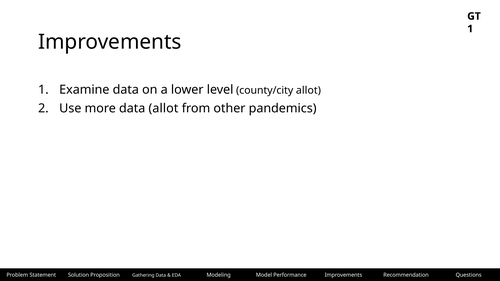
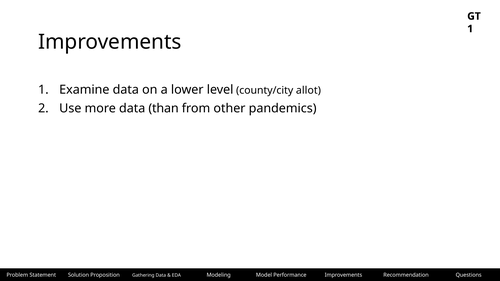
data allot: allot -> than
